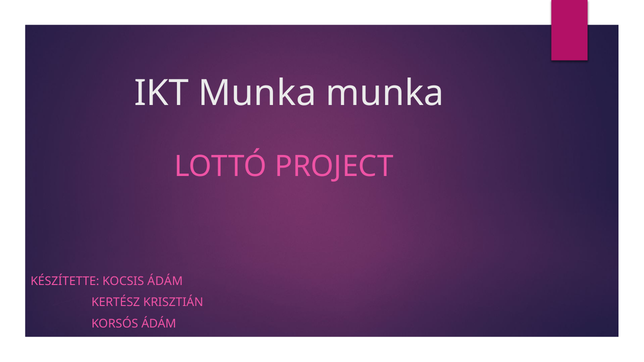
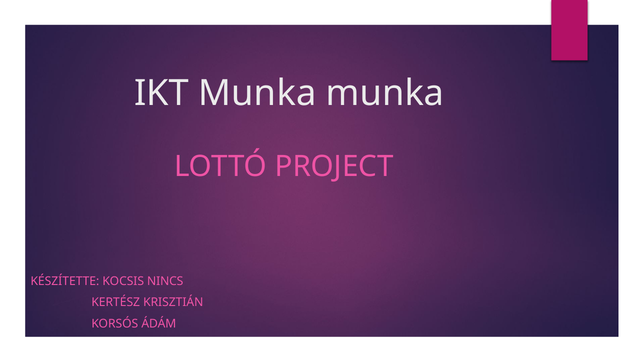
KOCSIS ÁDÁM: ÁDÁM -> NINCS
